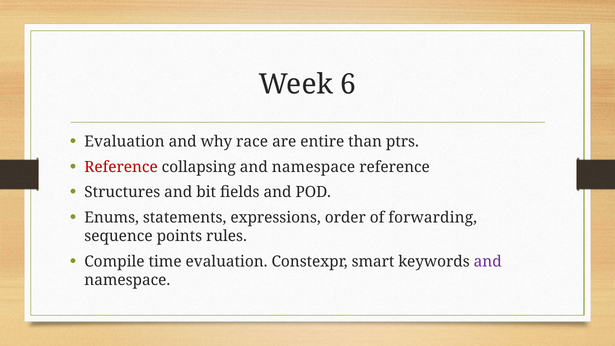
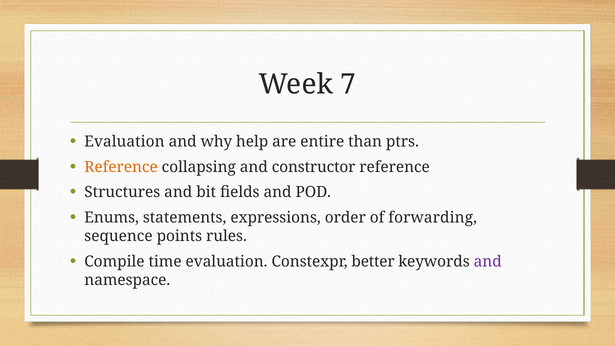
6: 6 -> 7
race: race -> help
Reference at (121, 167) colour: red -> orange
collapsing and namespace: namespace -> constructor
smart: smart -> better
